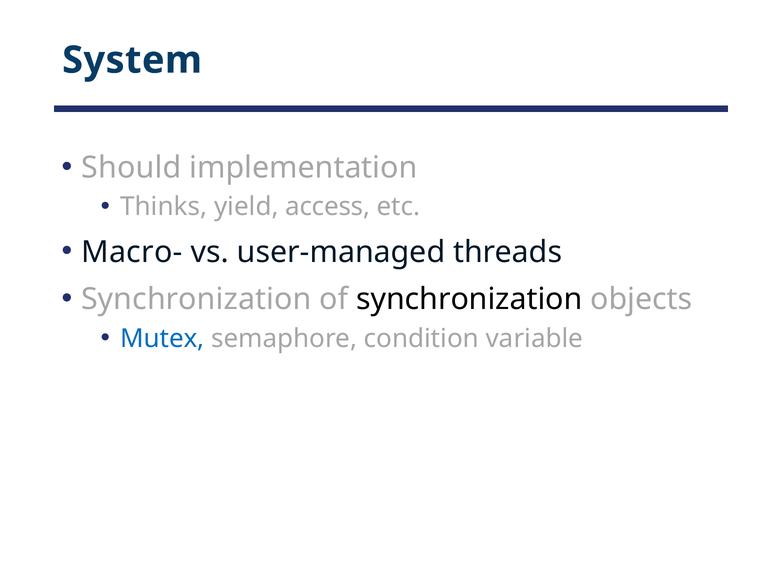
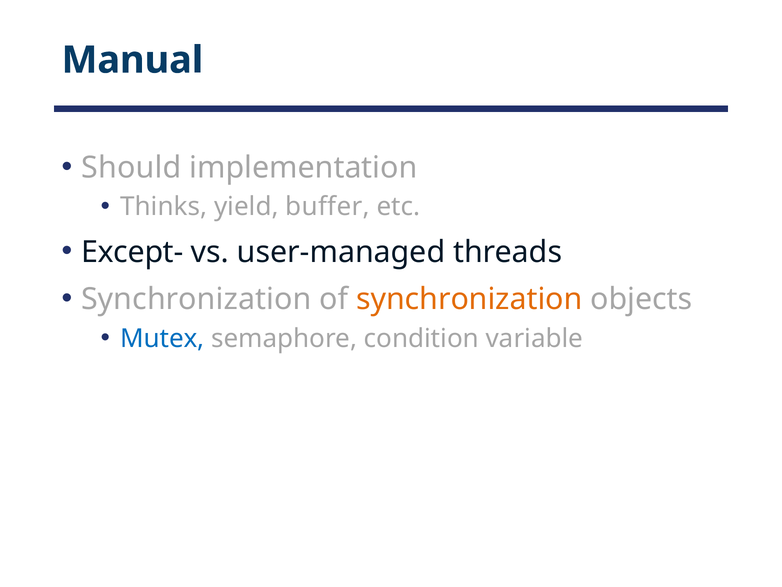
System: System -> Manual
access: access -> buffer
Macro-: Macro- -> Except-
synchronization at (469, 299) colour: black -> orange
